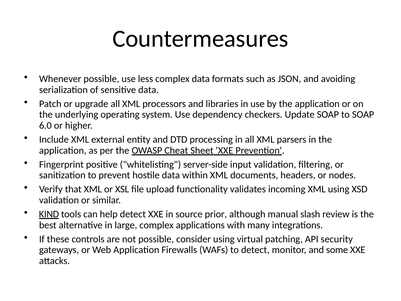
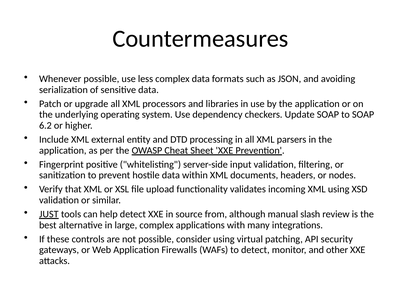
6.0: 6.0 -> 6.2
KIND: KIND -> JUST
prior: prior -> from
some: some -> other
